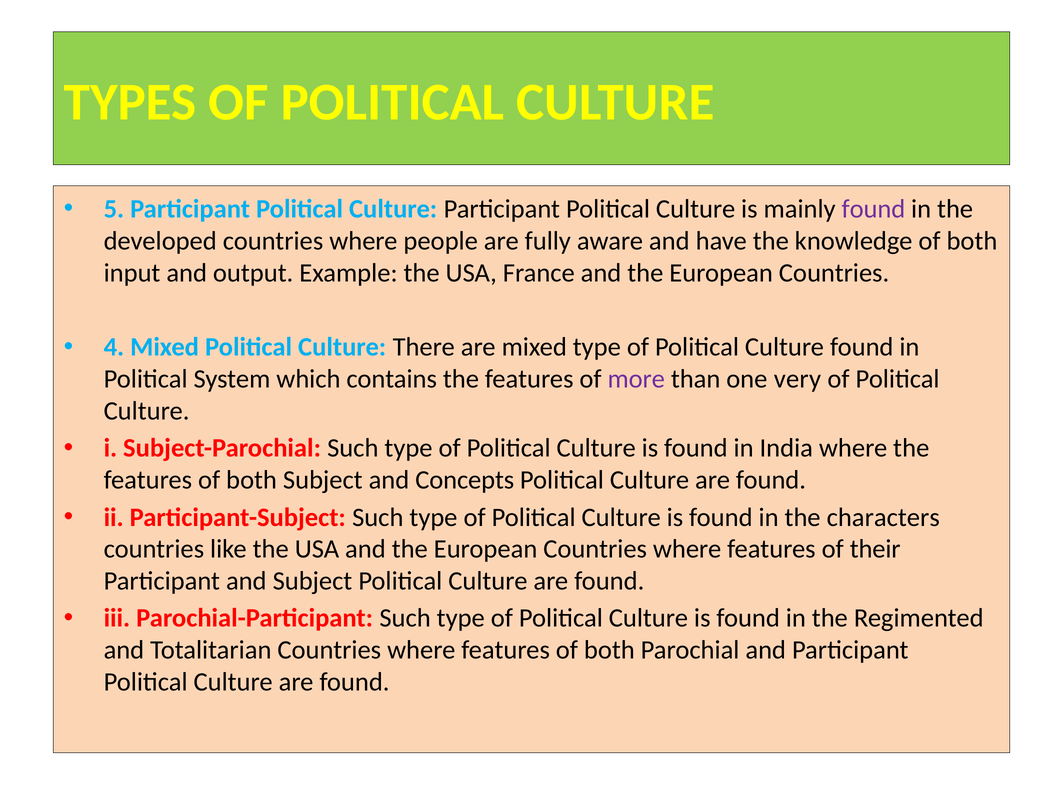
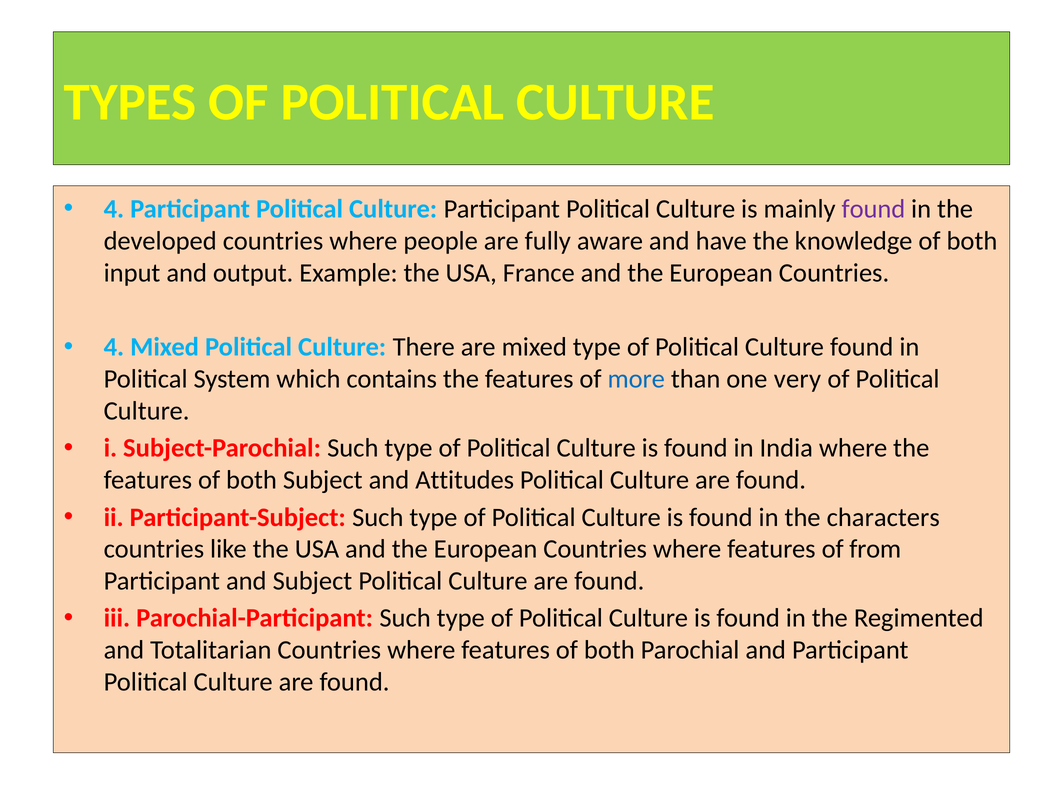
5 at (114, 209): 5 -> 4
more colour: purple -> blue
Concepts: Concepts -> Attitudes
their: their -> from
